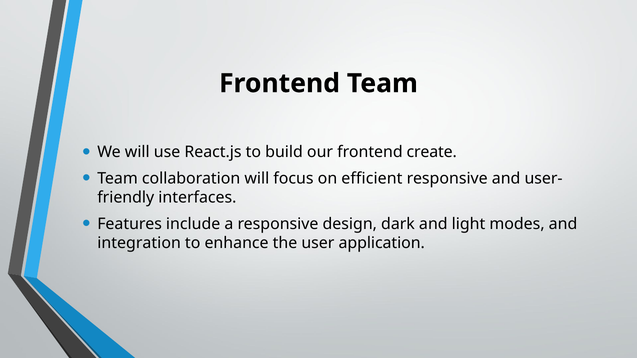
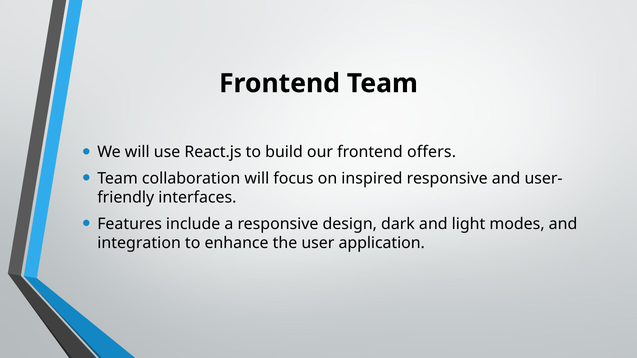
create: create -> offers
efficient: efficient -> inspired
